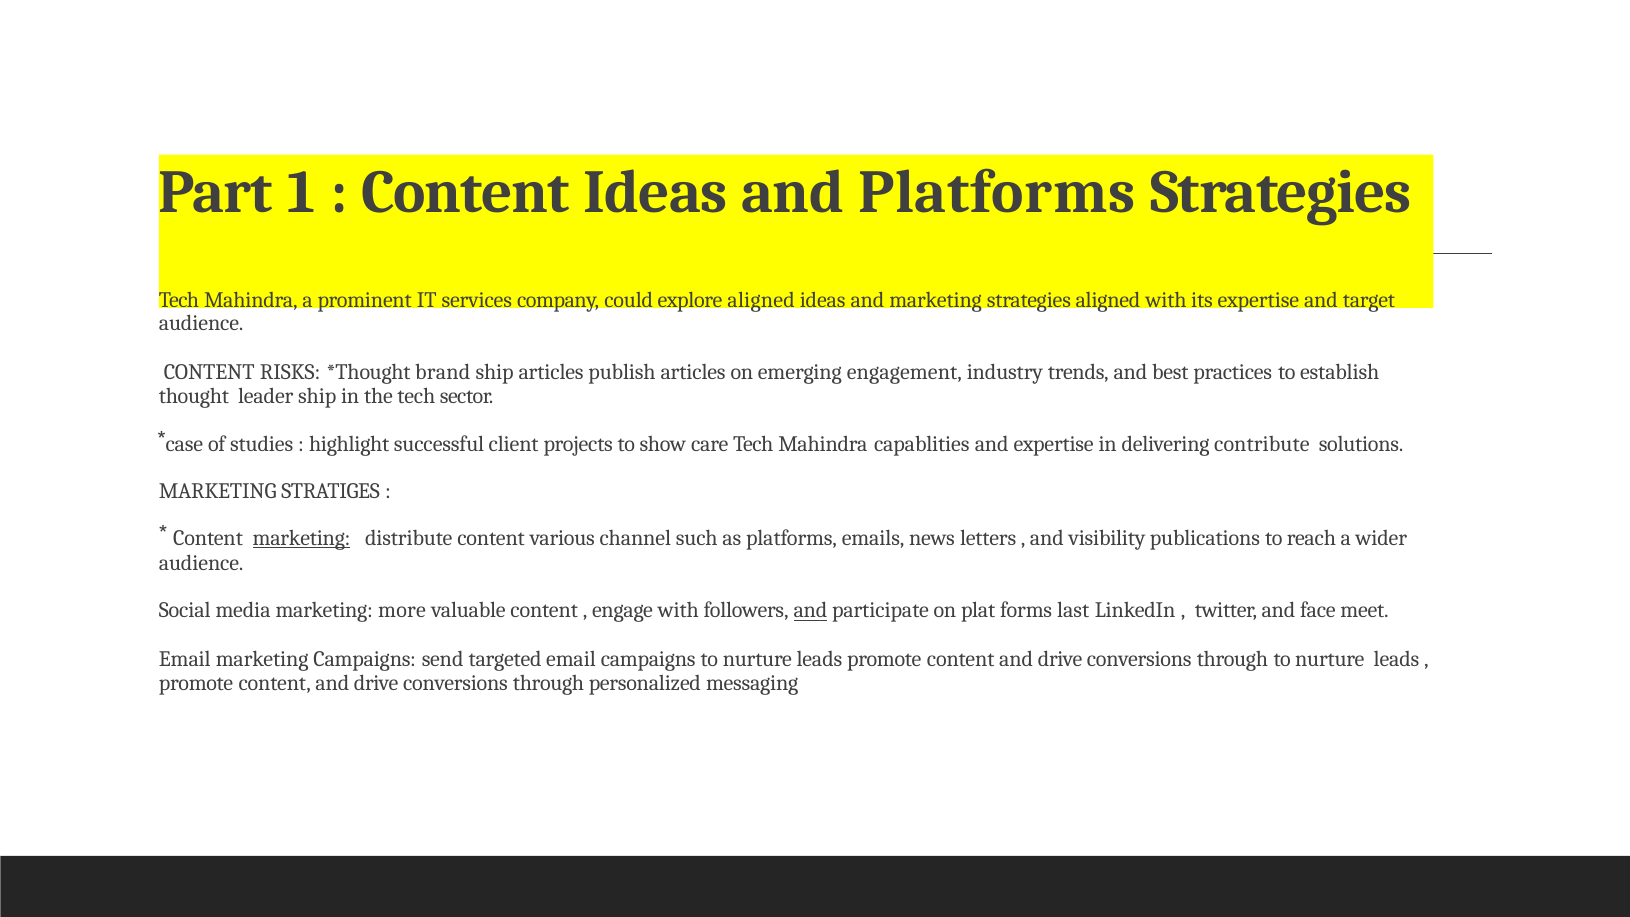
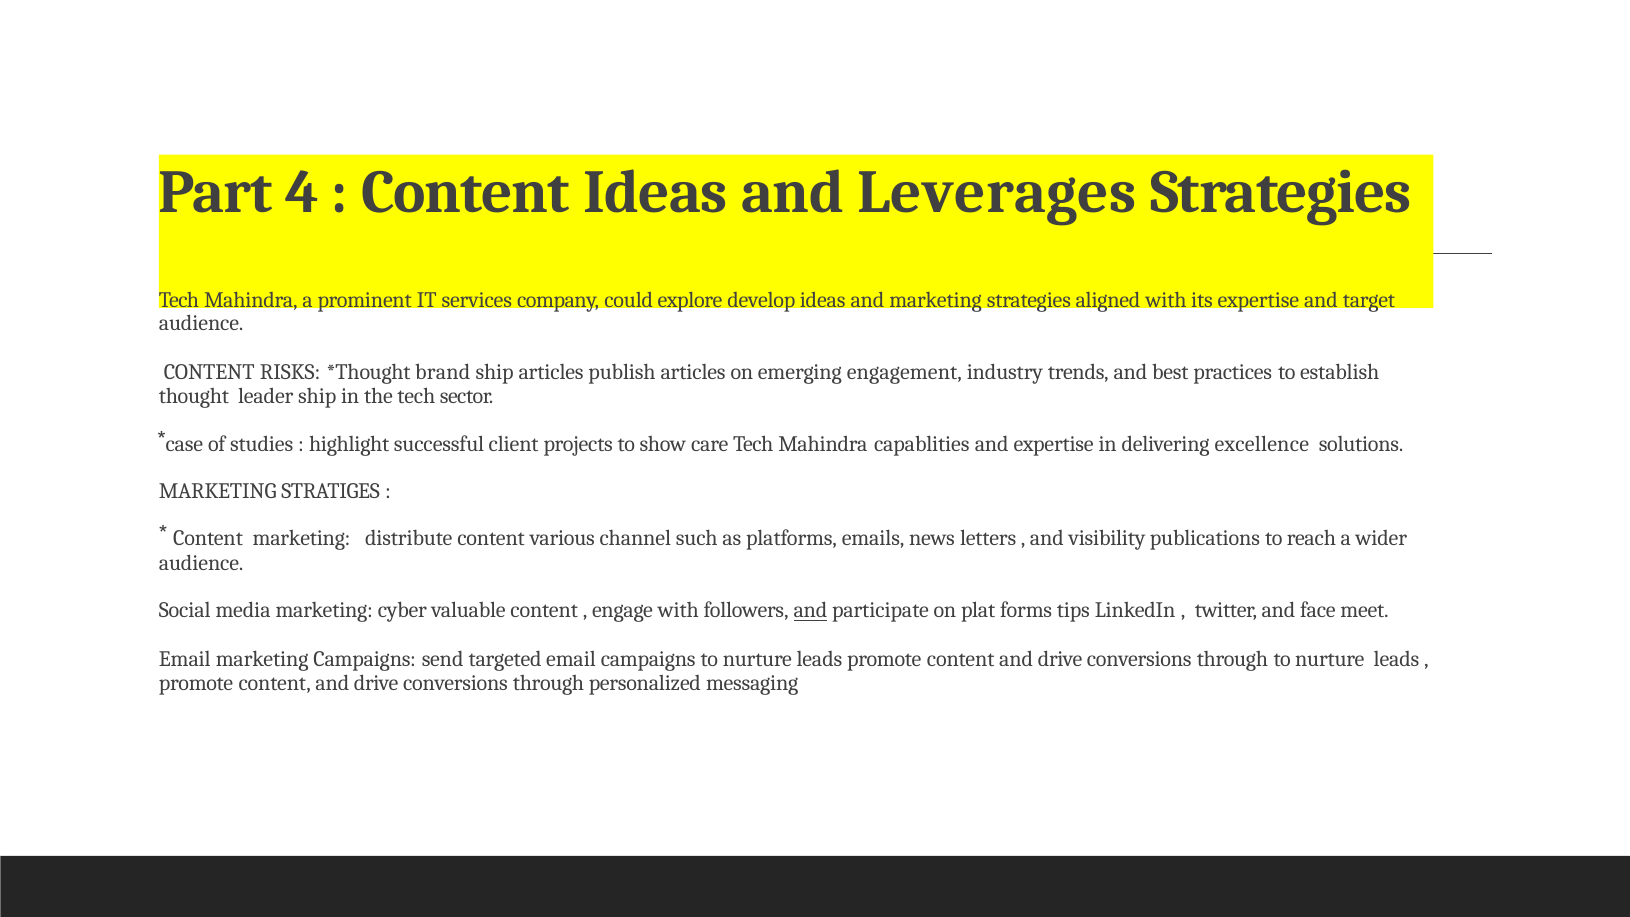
1: 1 -> 4
and Platforms: Platforms -> Leverages
explore aligned: aligned -> develop
contribute: contribute -> excellence
marketing at (302, 538) underline: present -> none
more: more -> cyber
last: last -> tips
